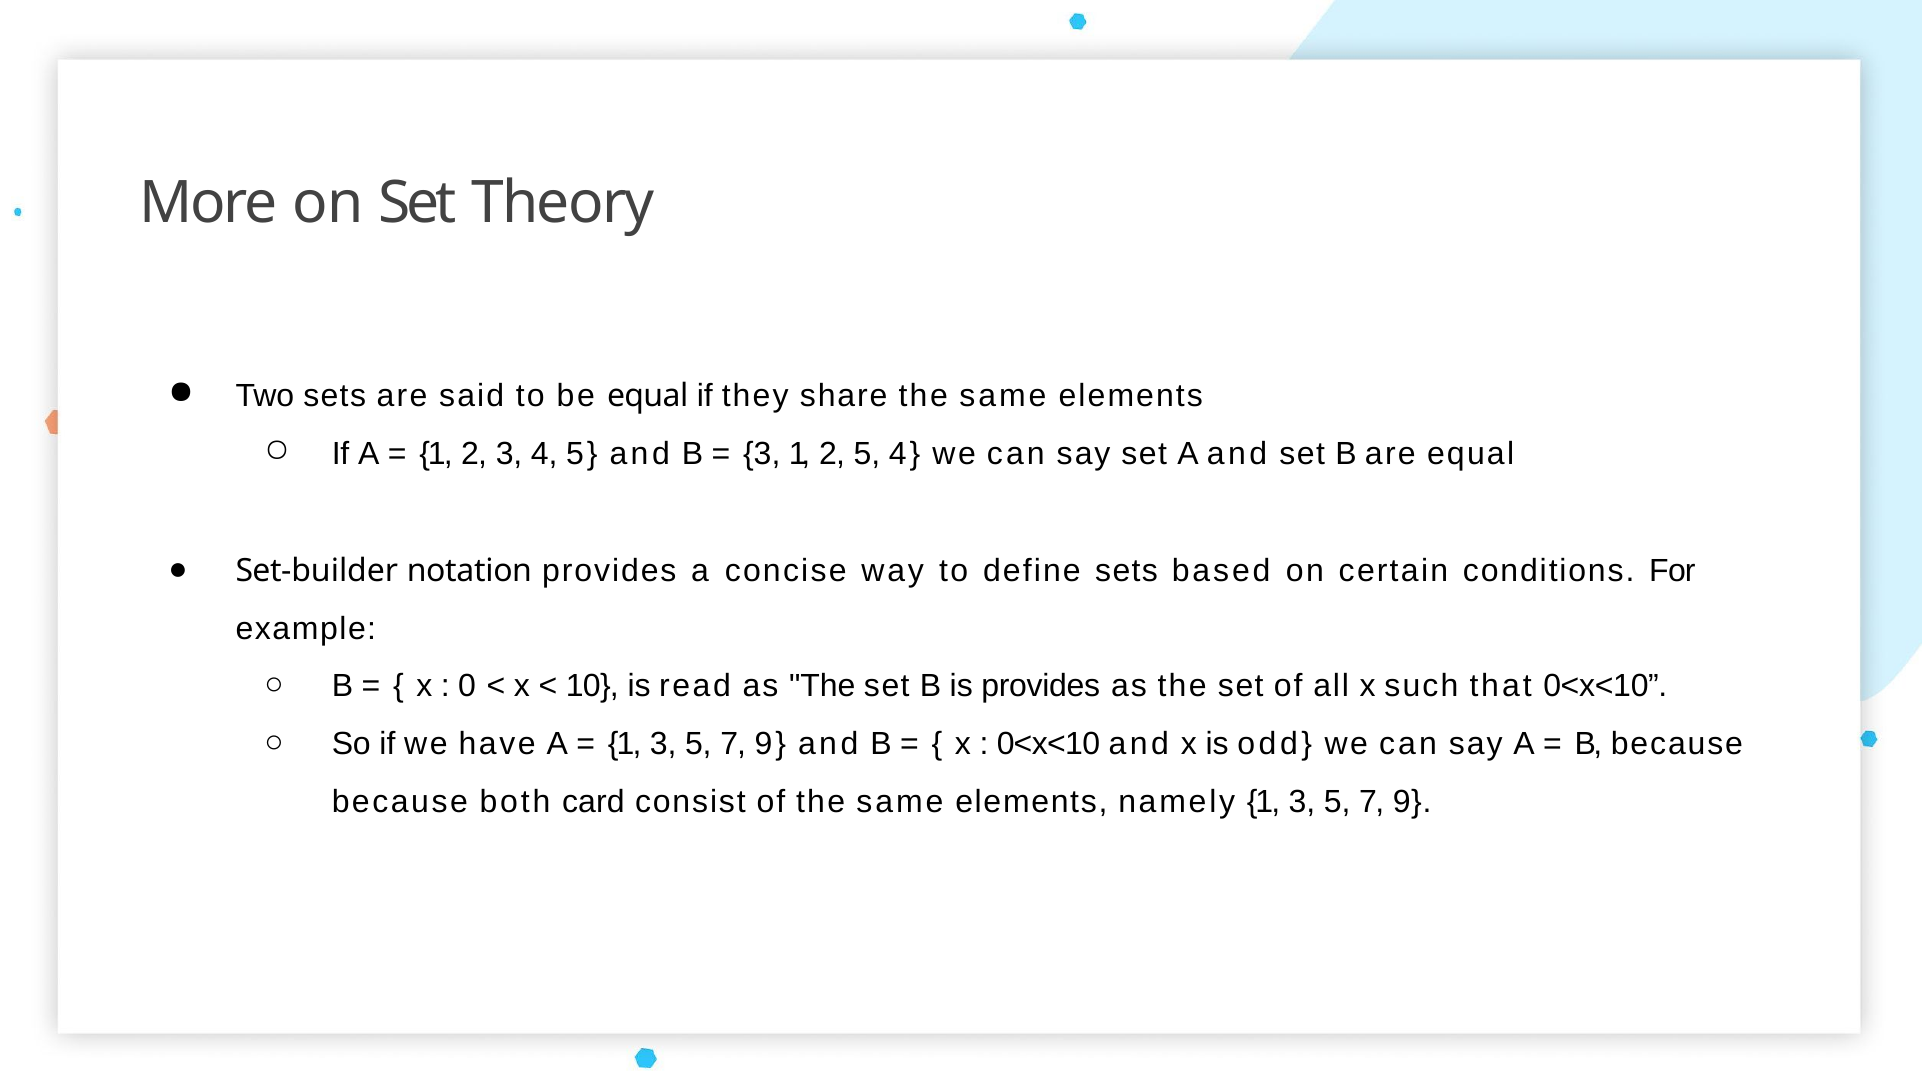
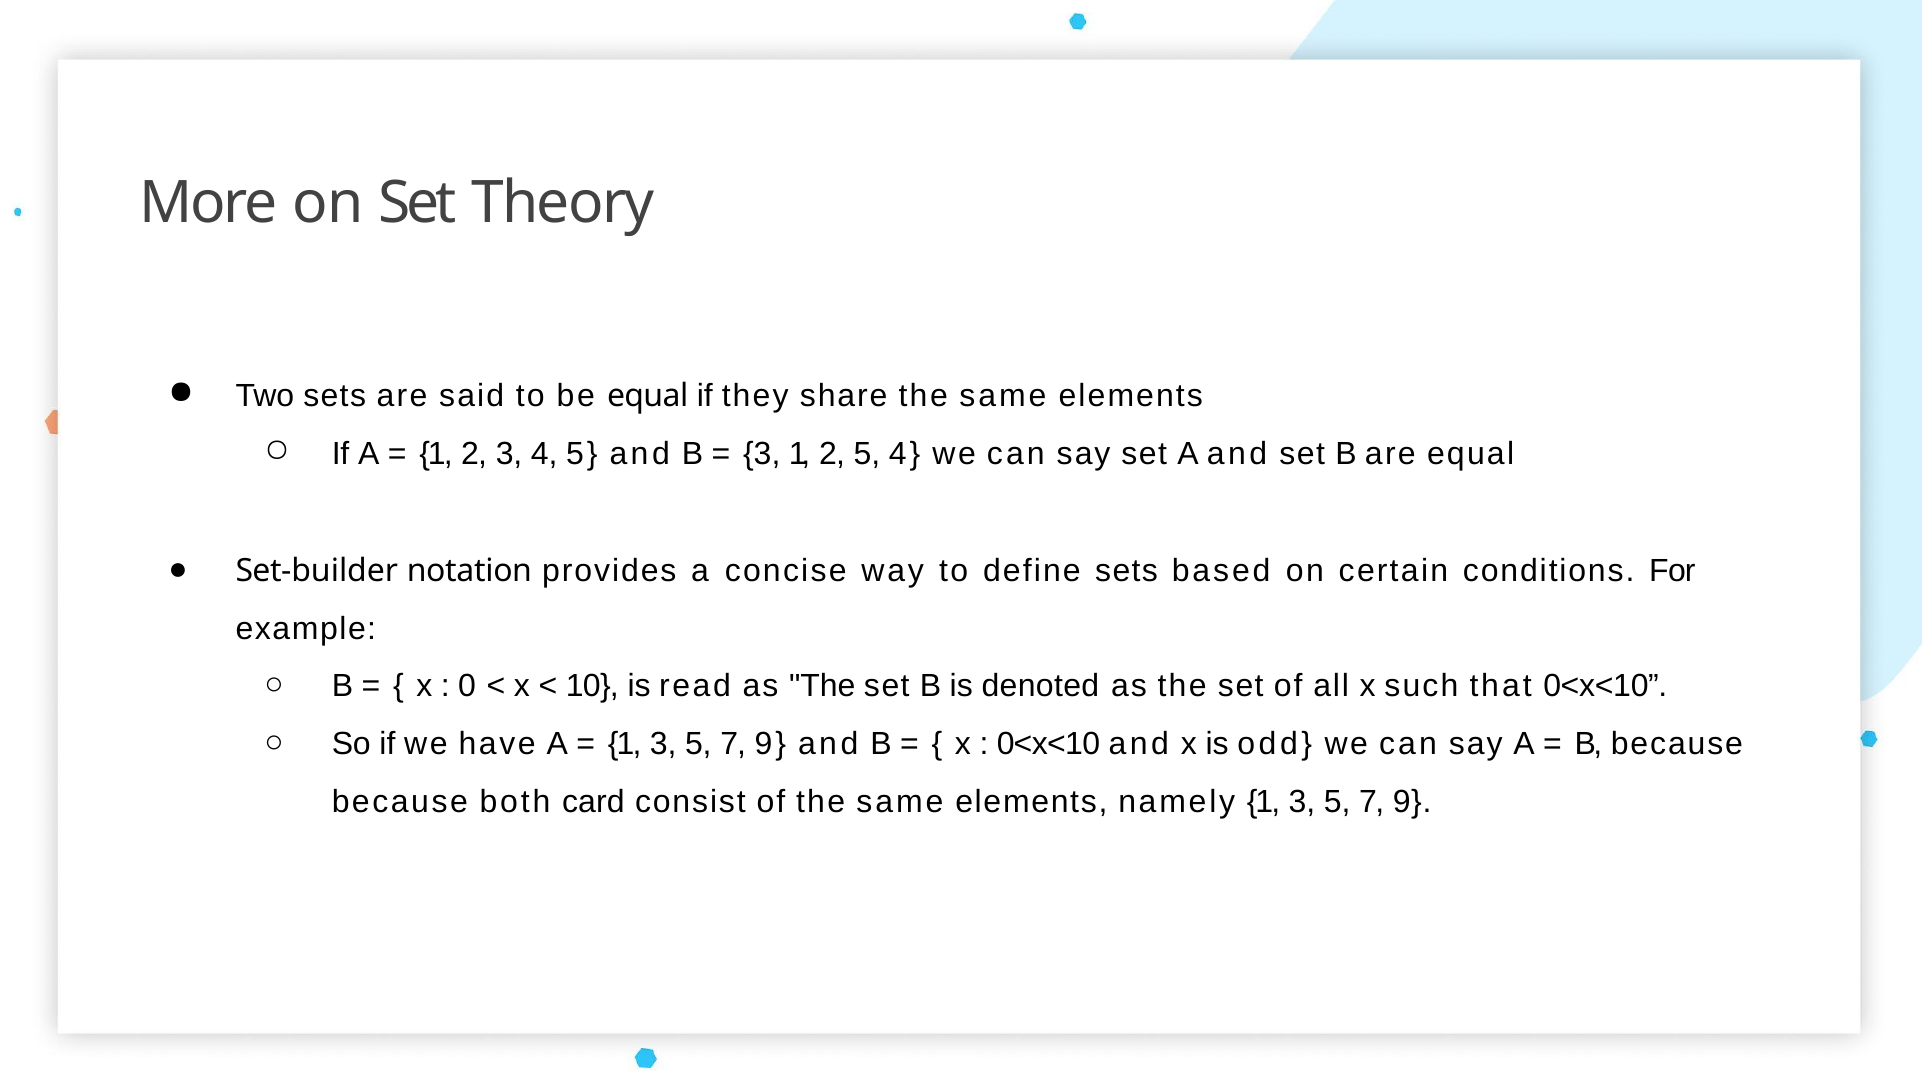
is provides: provides -> denoted
